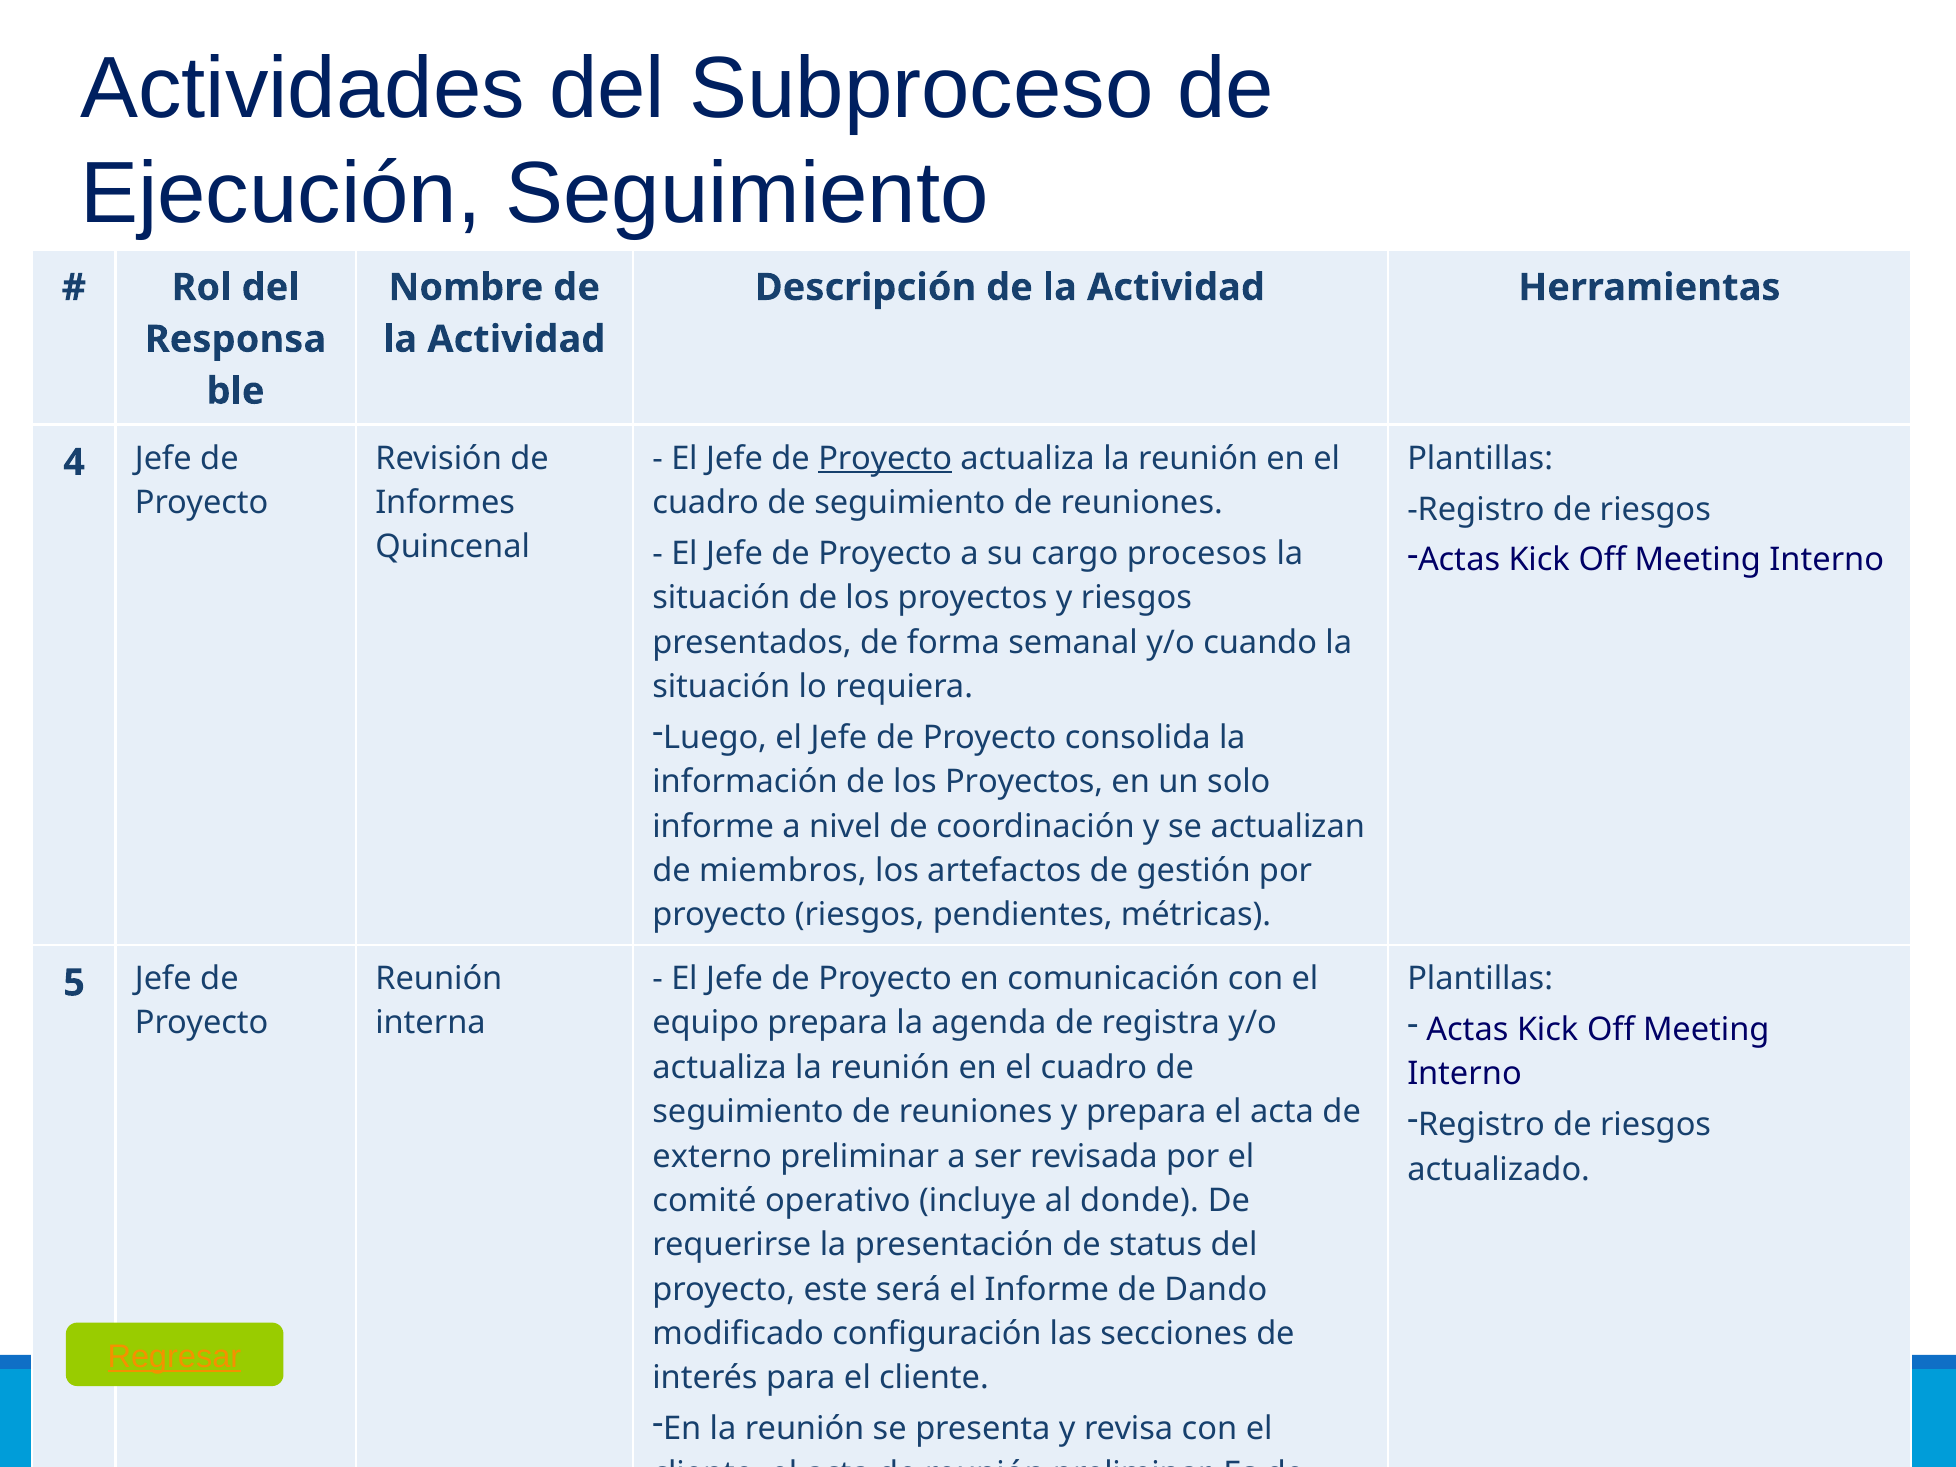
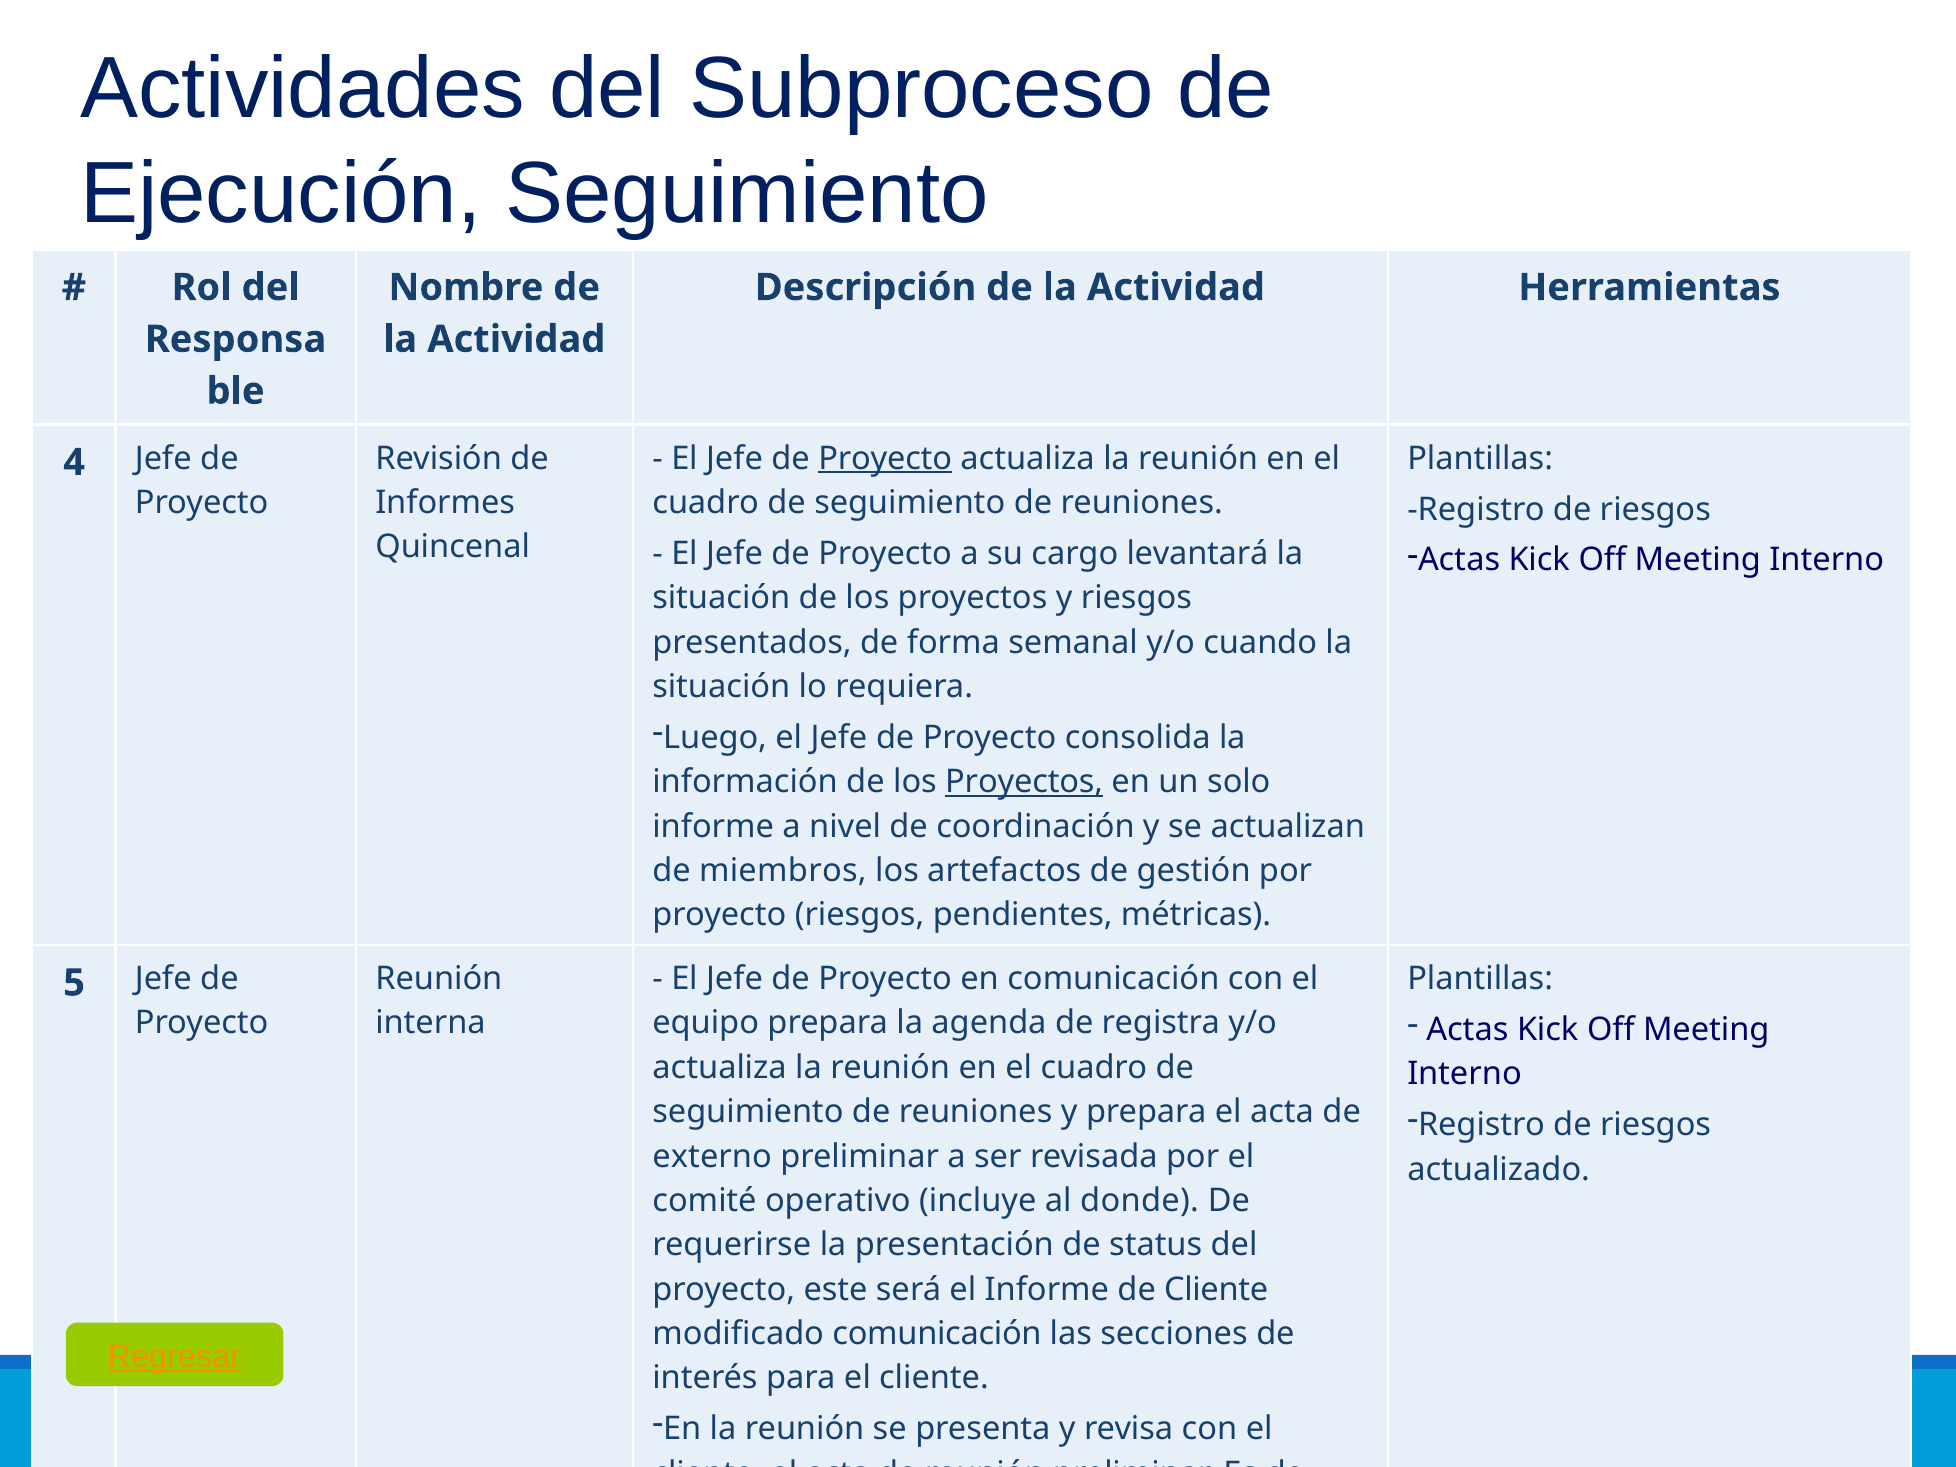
procesos: procesos -> levantará
Proyectos at (1024, 782) underline: none -> present
de Dando: Dando -> Cliente
modificado configuración: configuración -> comunicación
